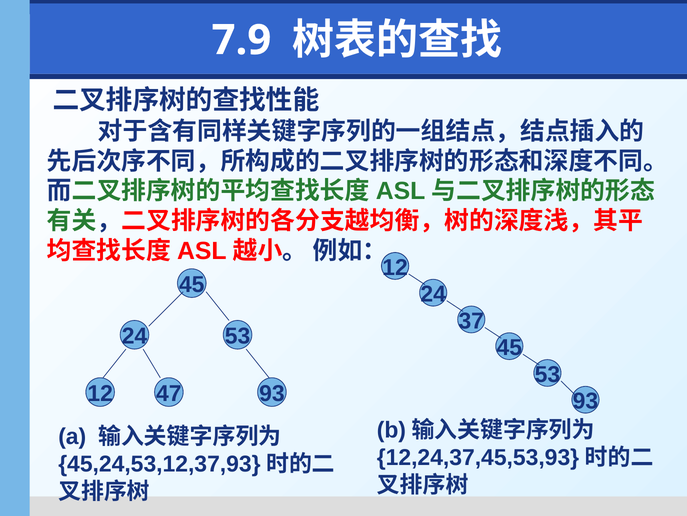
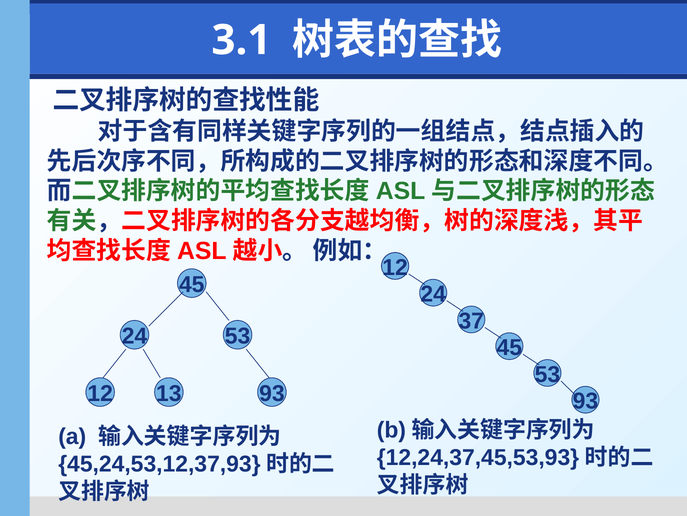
7.9: 7.9 -> 3.1
47: 47 -> 13
